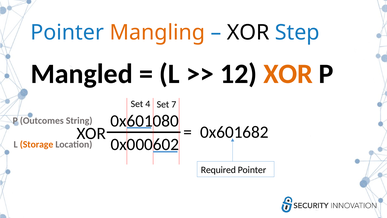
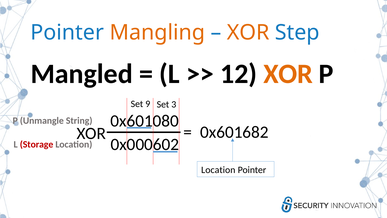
XOR at (248, 32) colour: black -> orange
4: 4 -> 9
7: 7 -> 3
Outcomes: Outcomes -> Unmangle
Storage colour: orange -> red
Required at (218, 170): Required -> Location
